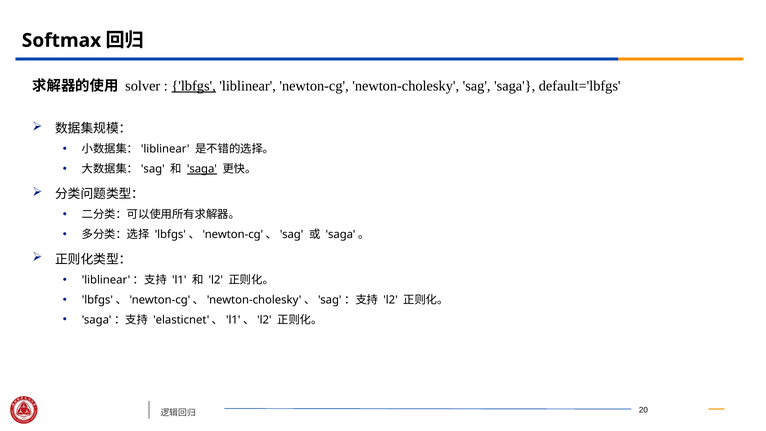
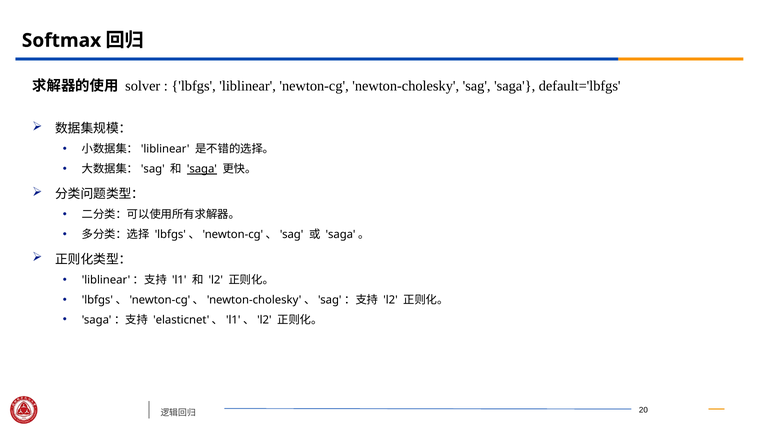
lbfgs underline: present -> none
